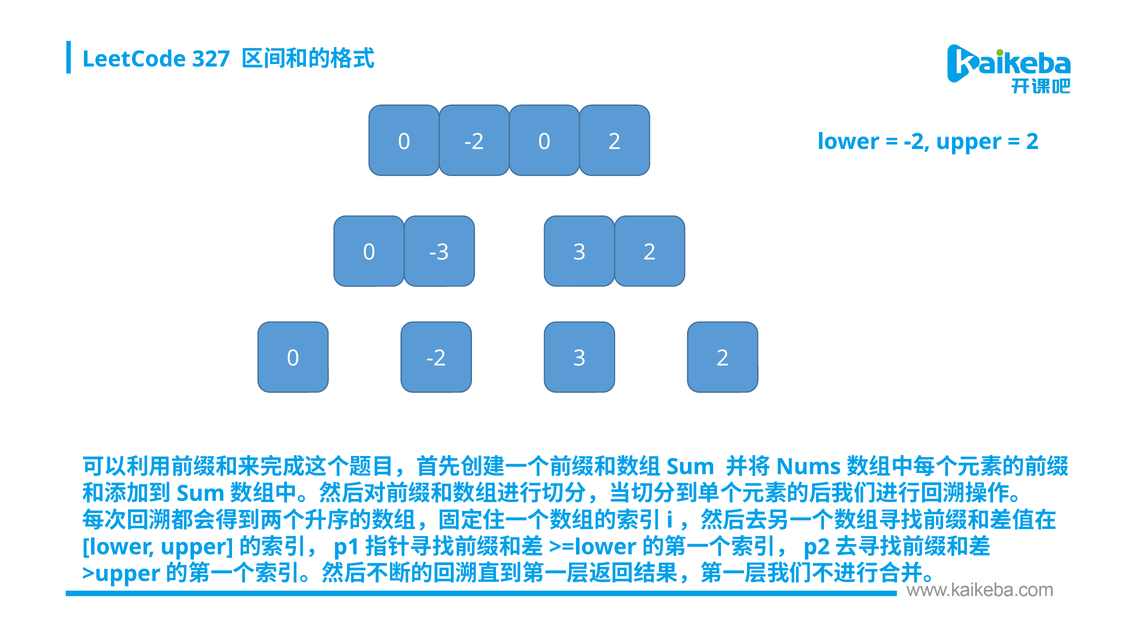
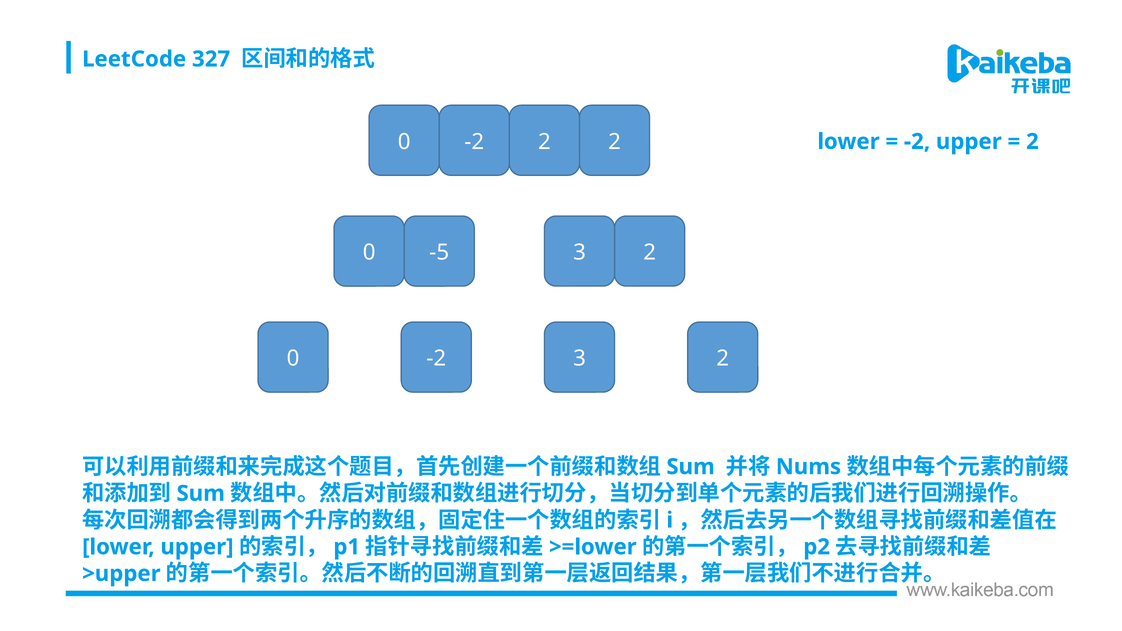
0 at (544, 142): 0 -> 2
-3: -3 -> -5
